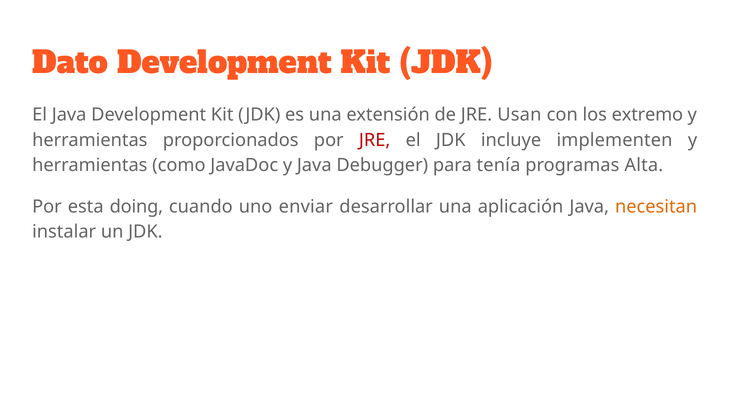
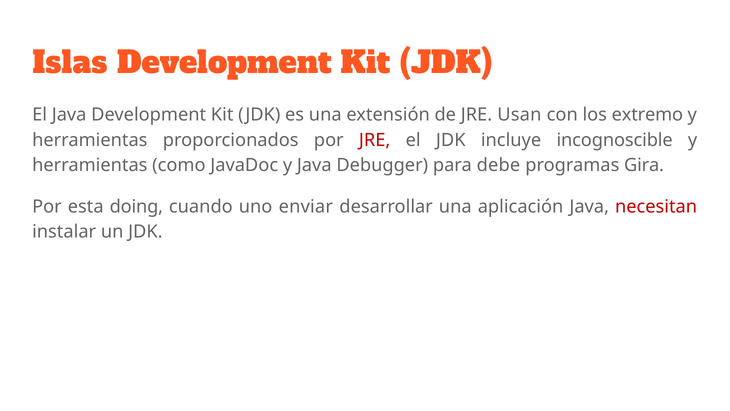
Dato: Dato -> Islas
implementen: implementen -> incognoscible
tenía: tenía -> debe
Alta: Alta -> Gira
necesitan colour: orange -> red
